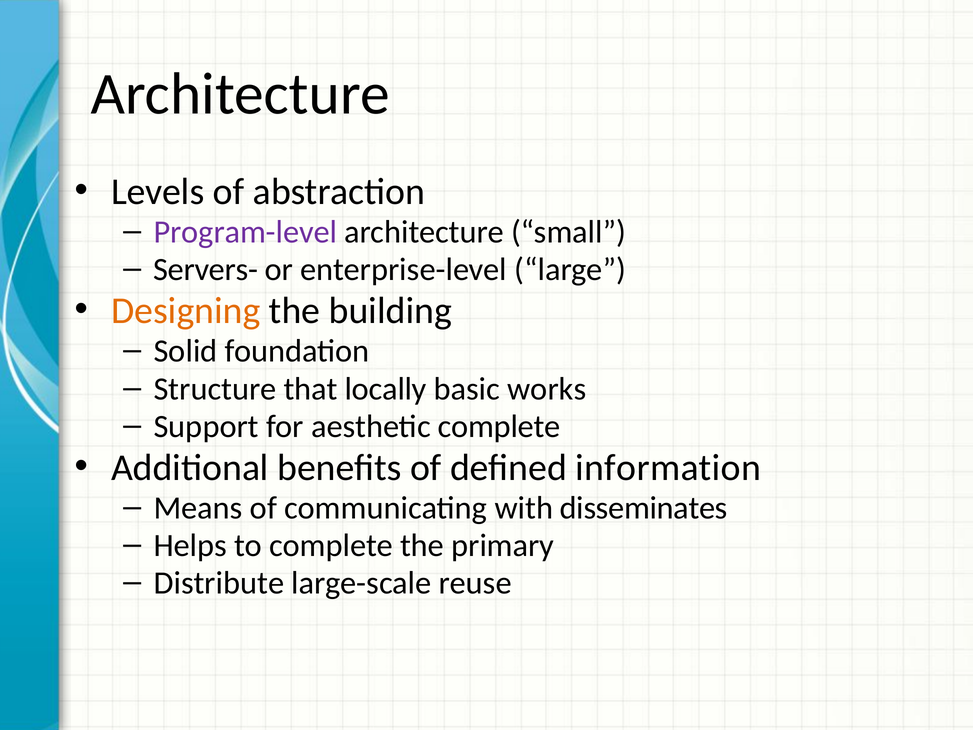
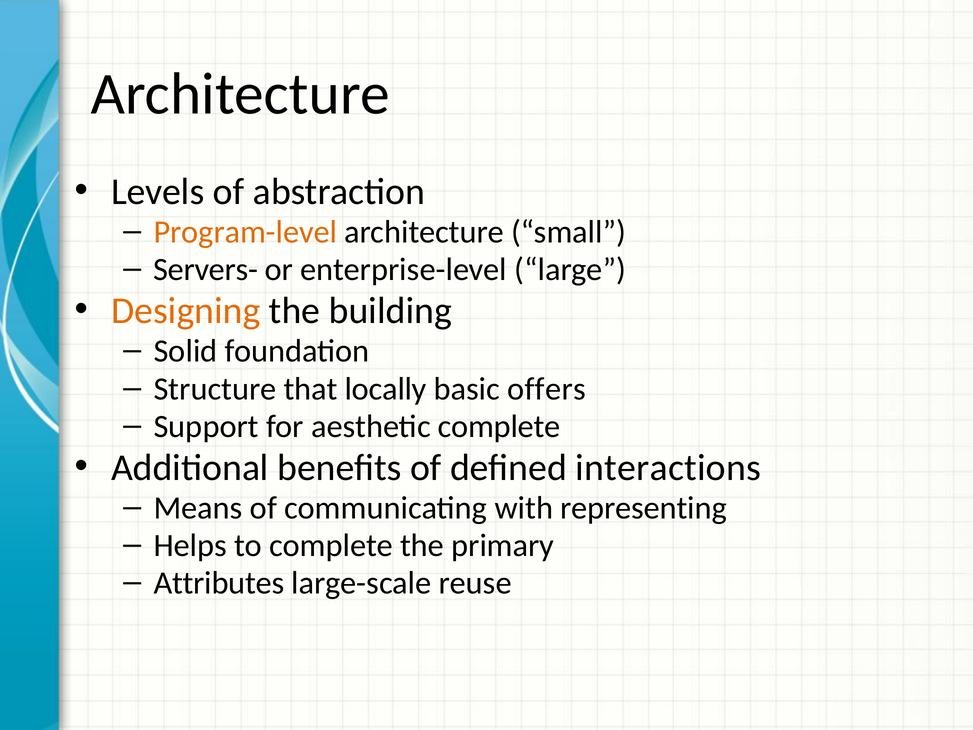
Program-level colour: purple -> orange
works: works -> offers
information: information -> interactions
disseminates: disseminates -> representing
Distribute: Distribute -> Attributes
